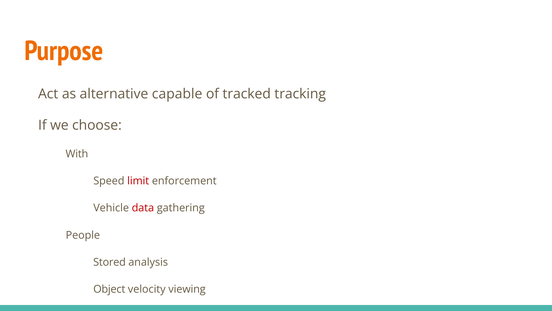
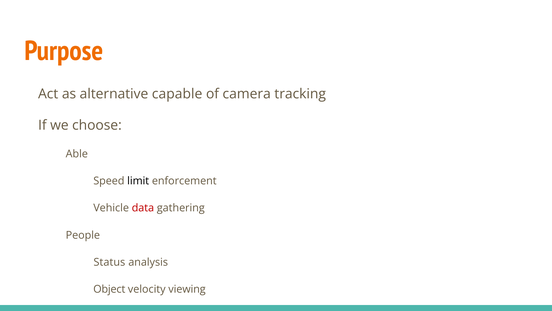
tracked: tracked -> camera
With: With -> Able
limit colour: red -> black
Stored: Stored -> Status
